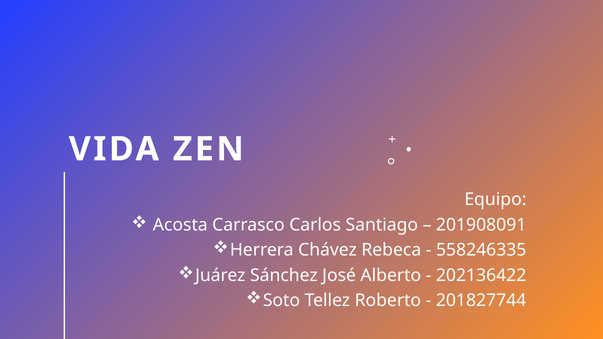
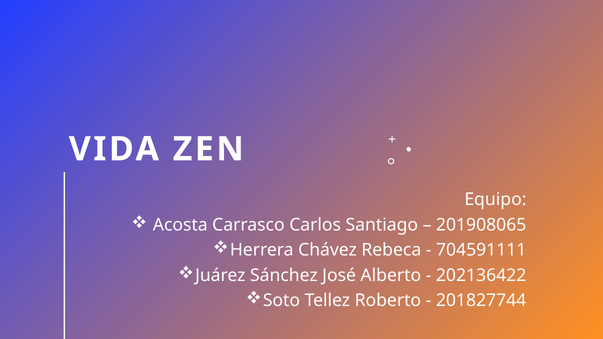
201908091: 201908091 -> 201908065
558246335: 558246335 -> 704591111
